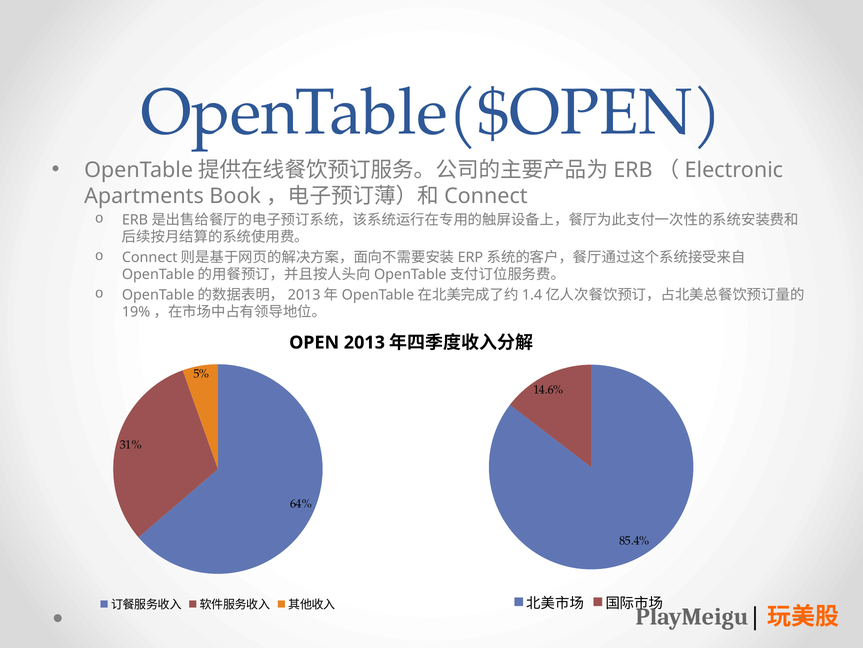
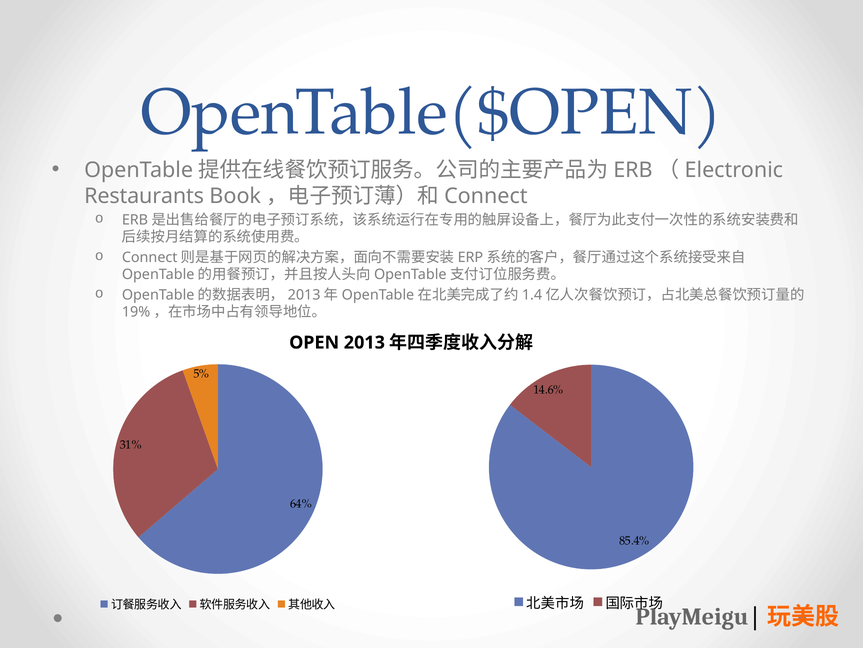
Apartments: Apartments -> Restaurants
